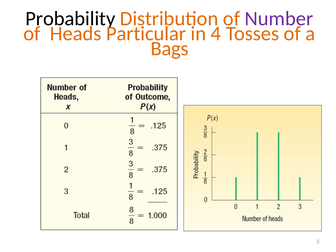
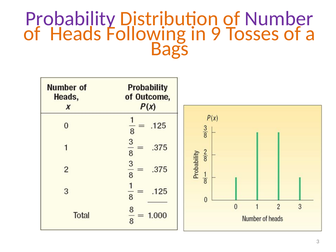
Probability colour: black -> purple
Particular: Particular -> Following
4: 4 -> 9
